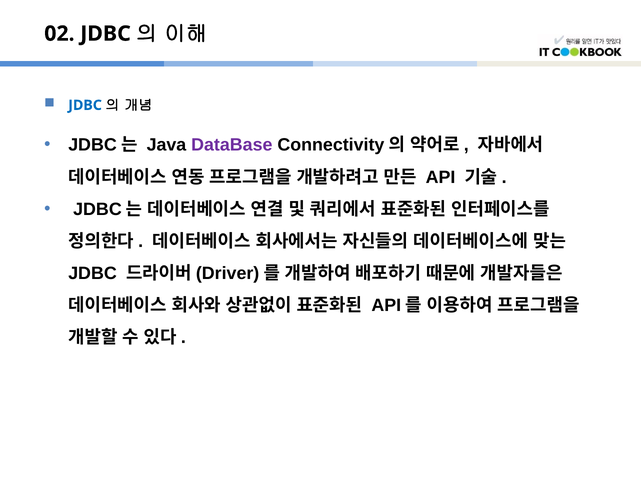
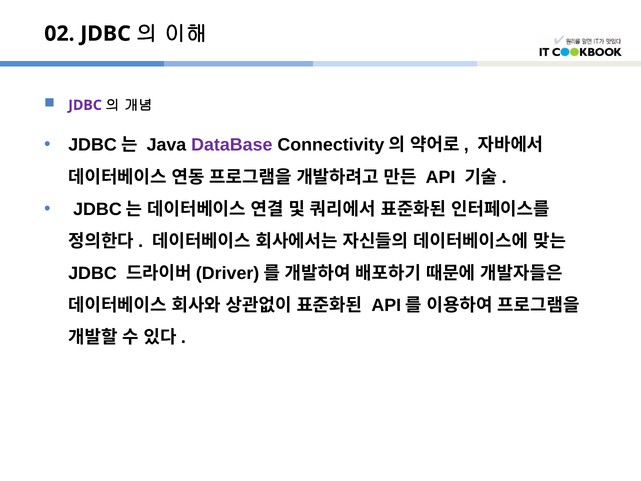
JDBC at (85, 105) colour: blue -> purple
